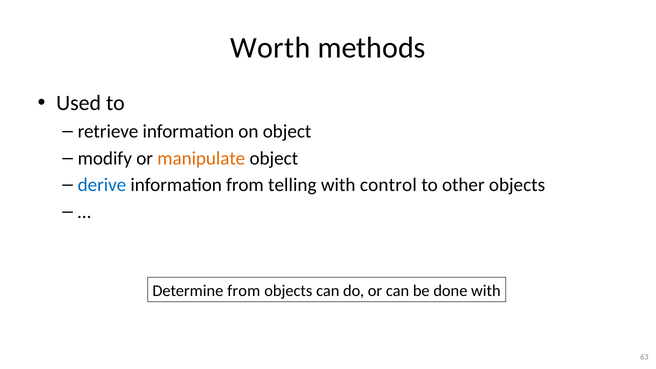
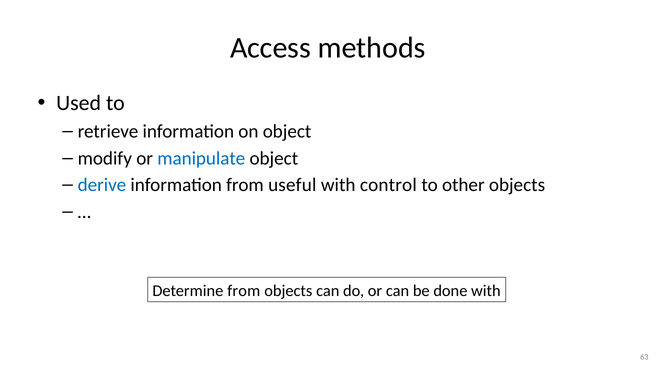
Worth: Worth -> Access
manipulate colour: orange -> blue
telling: telling -> useful
